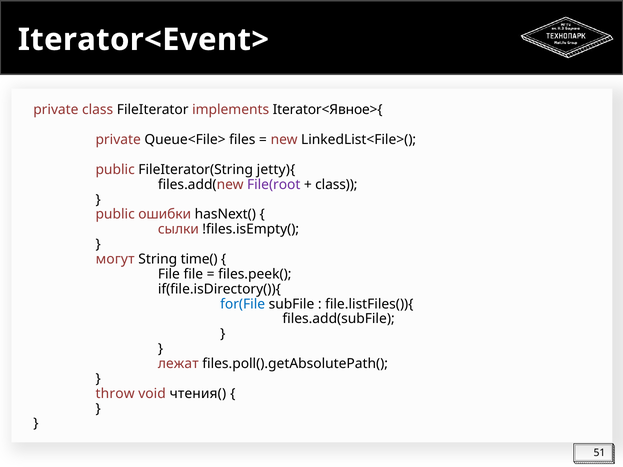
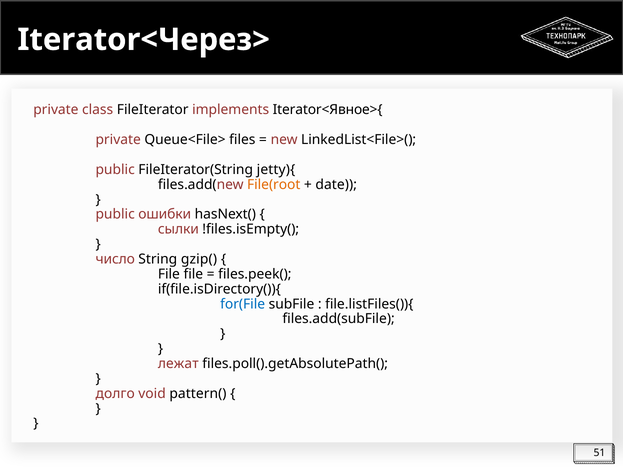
Iterator<Event>: Iterator<Event> -> Iterator<Через>
File(root colour: purple -> orange
class at (336, 185): class -> date
могут: могут -> число
time(: time( -> gzip(
throw: throw -> долго
чтения(: чтения( -> pattern(
